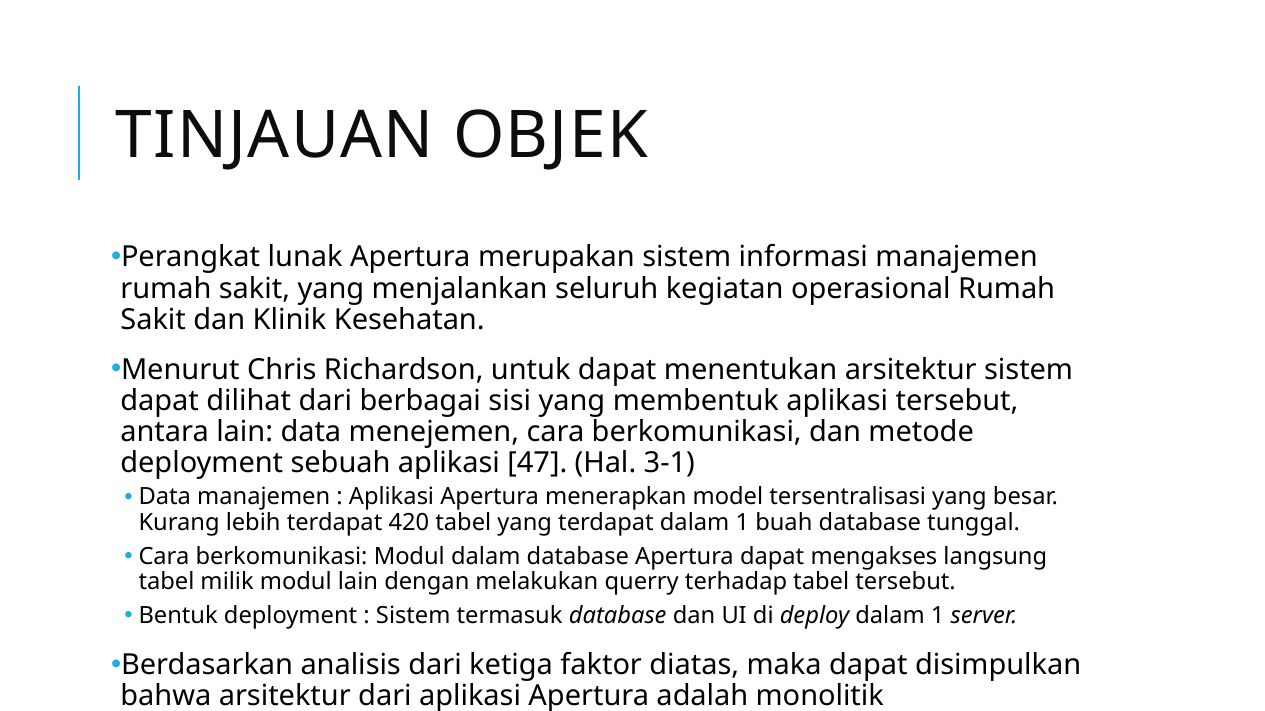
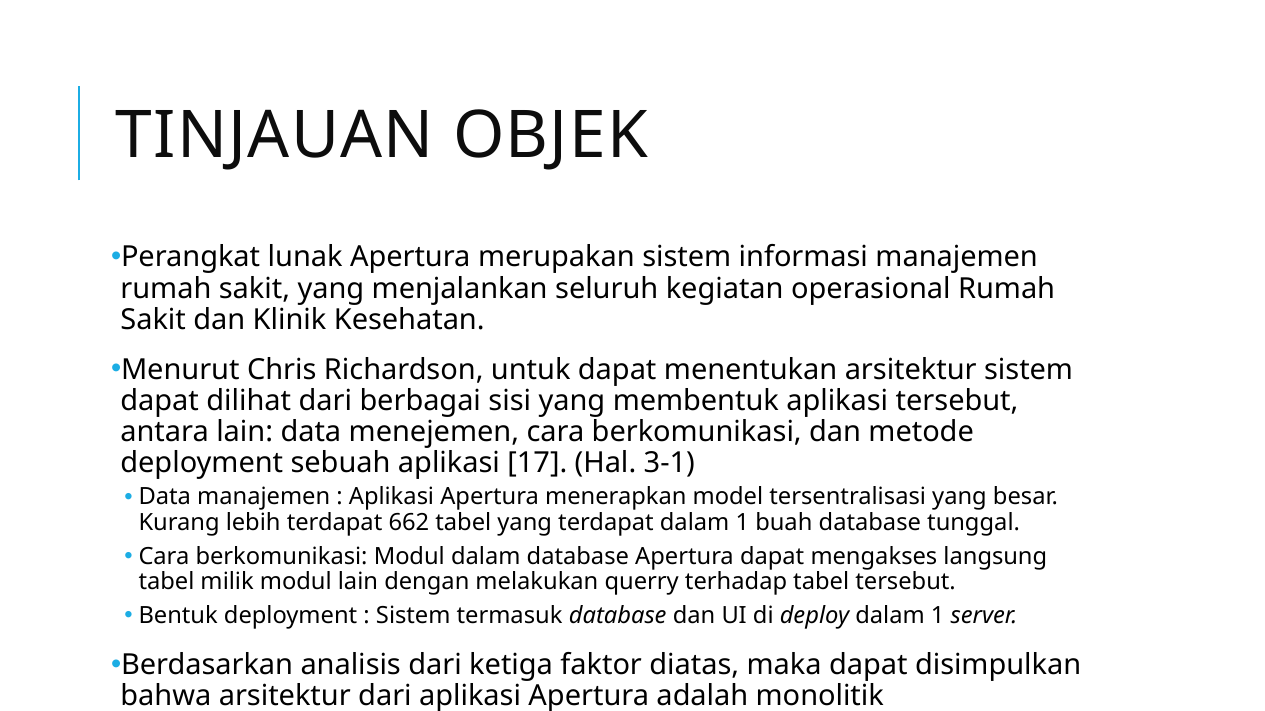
47: 47 -> 17
420: 420 -> 662
